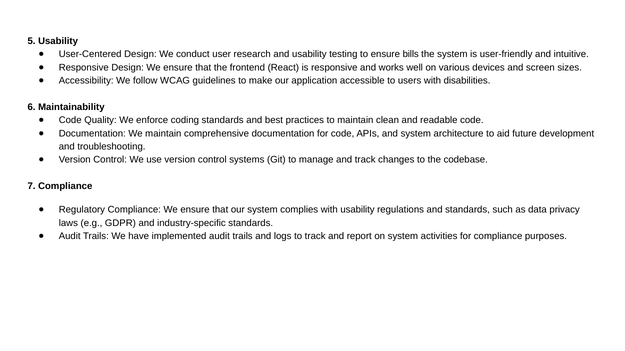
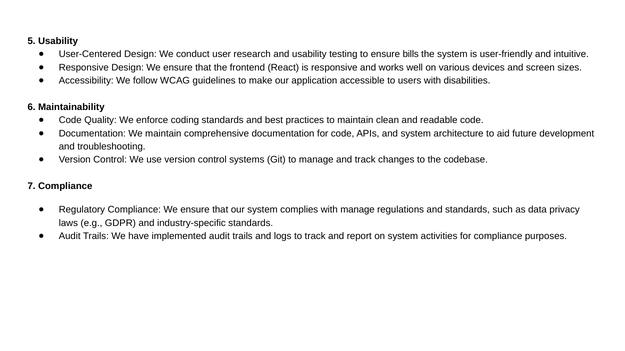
with usability: usability -> manage
